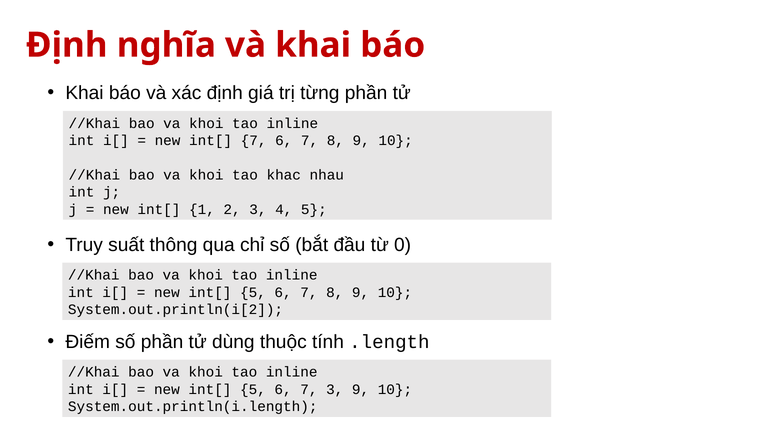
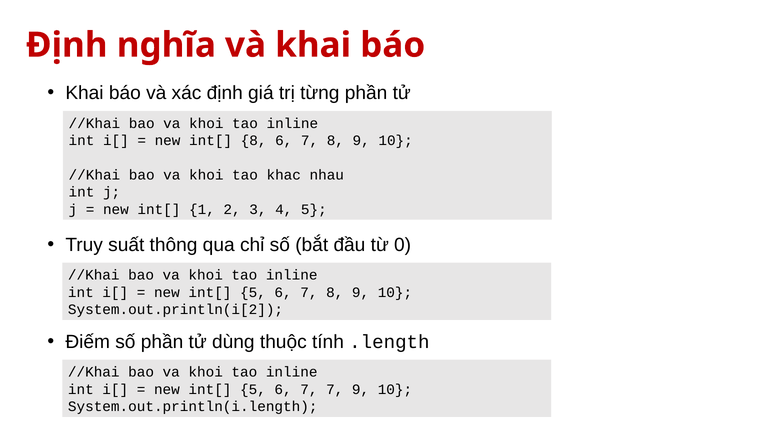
int[ 7: 7 -> 8
7 3: 3 -> 7
